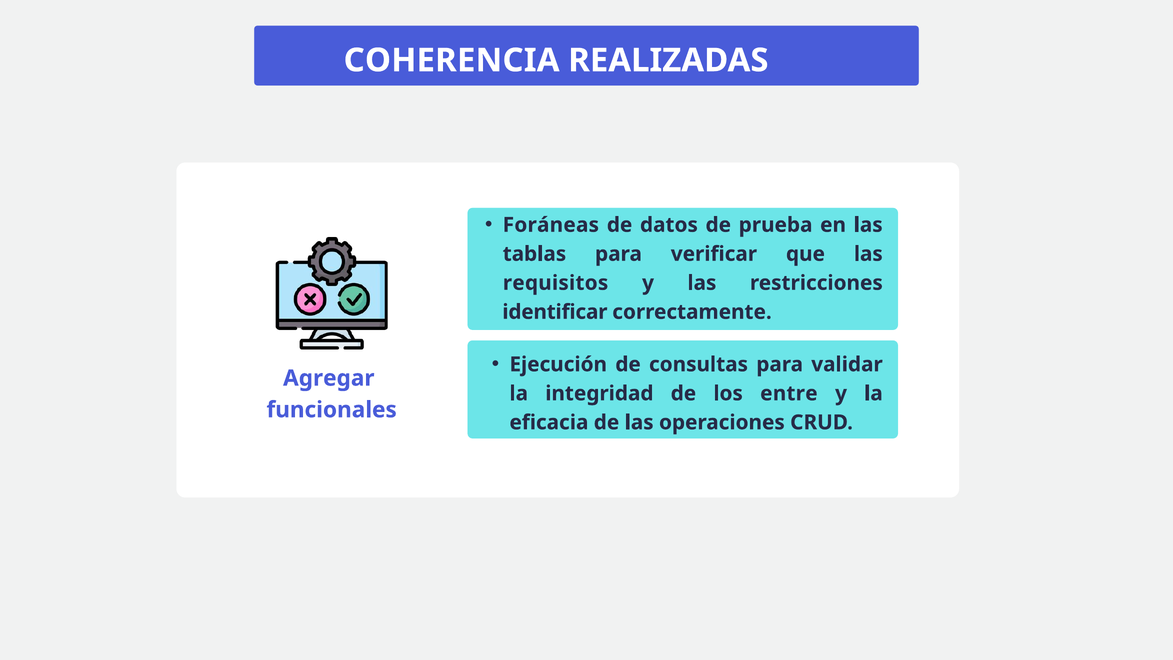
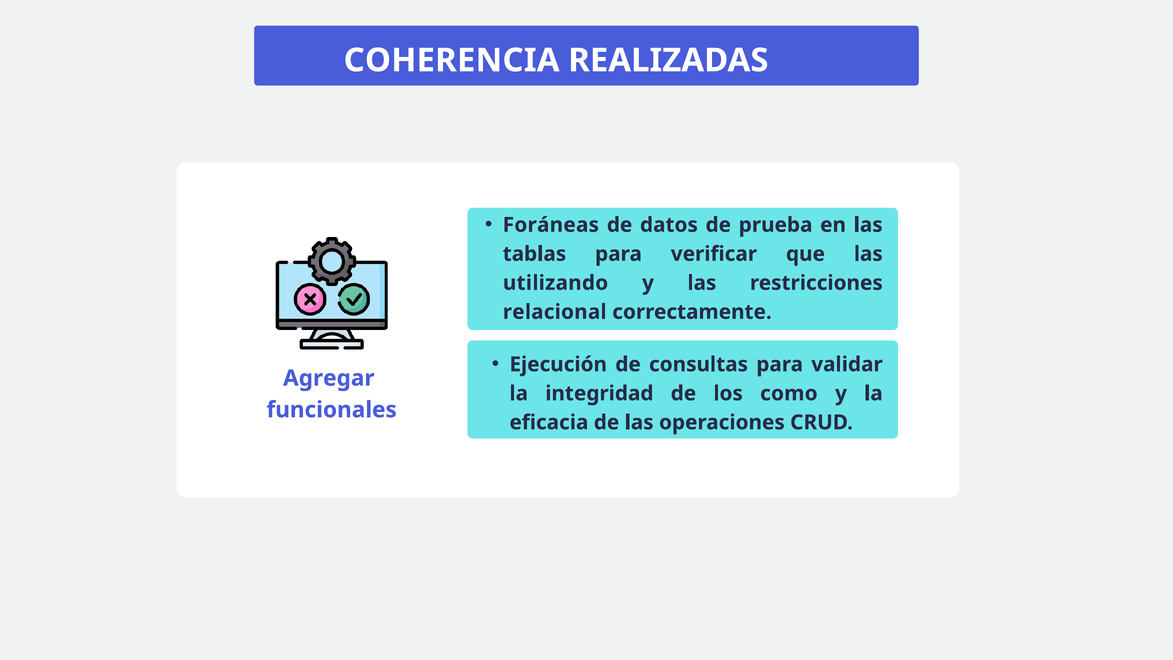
requisitos: requisitos -> utilizando
identificar: identificar -> relacional
entre: entre -> como
